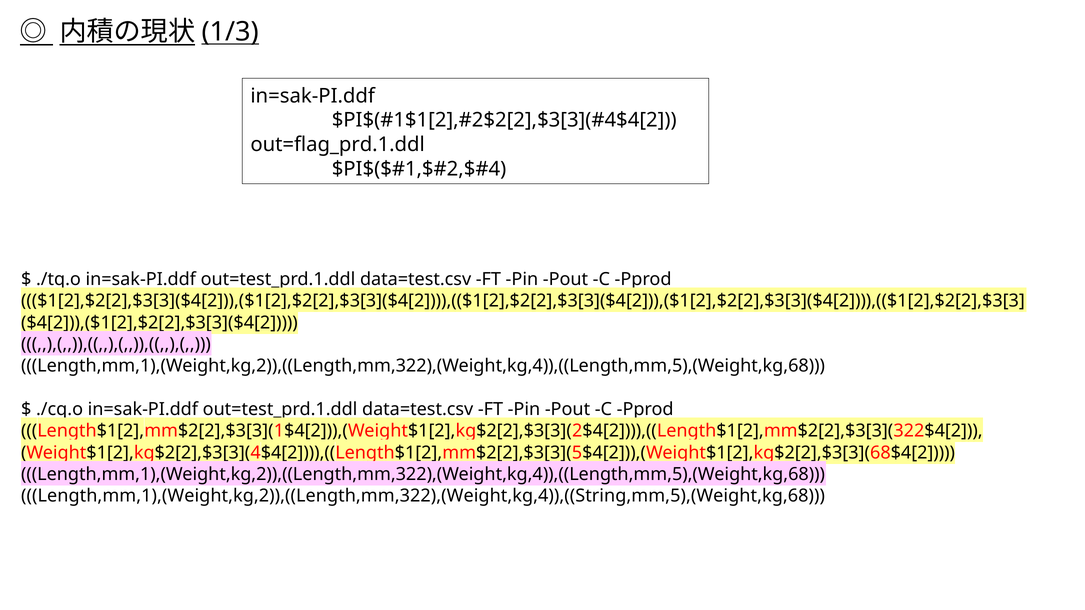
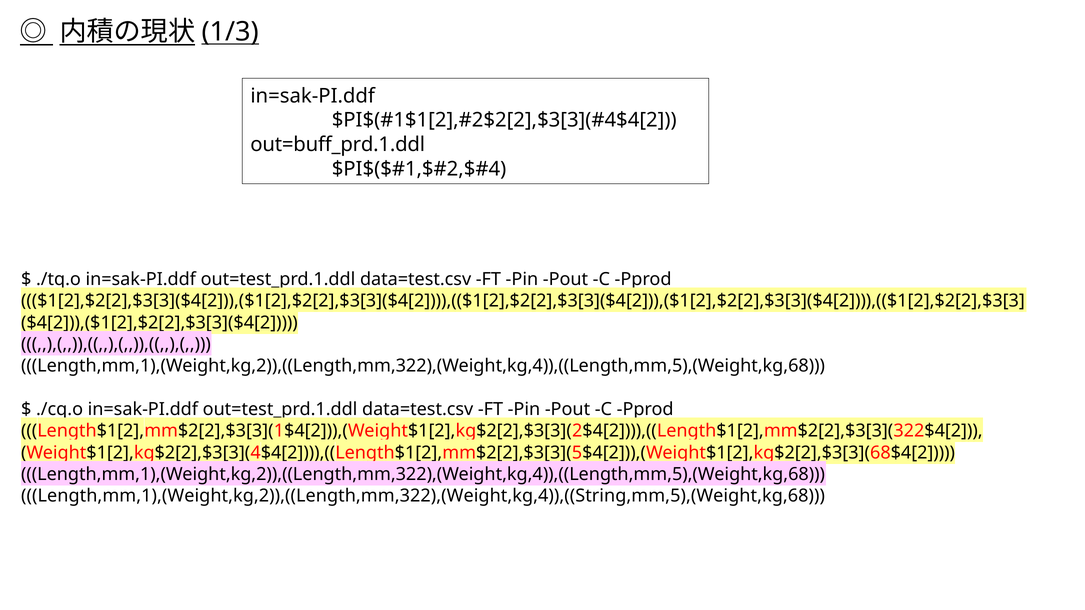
out=flag_prd.1.ddl: out=flag_prd.1.ddl -> out=buff_prd.1.ddl
